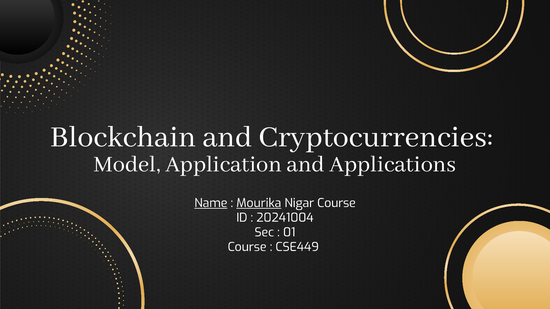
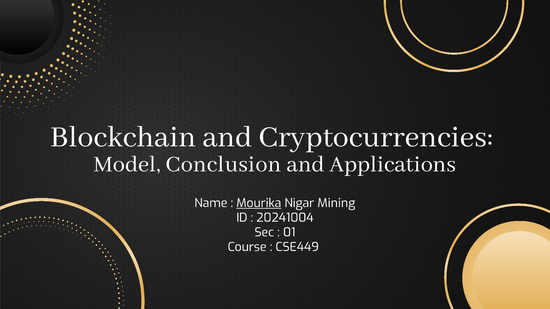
Application: Application -> Conclusion
Name underline: present -> none
Nigar Course: Course -> Mining
